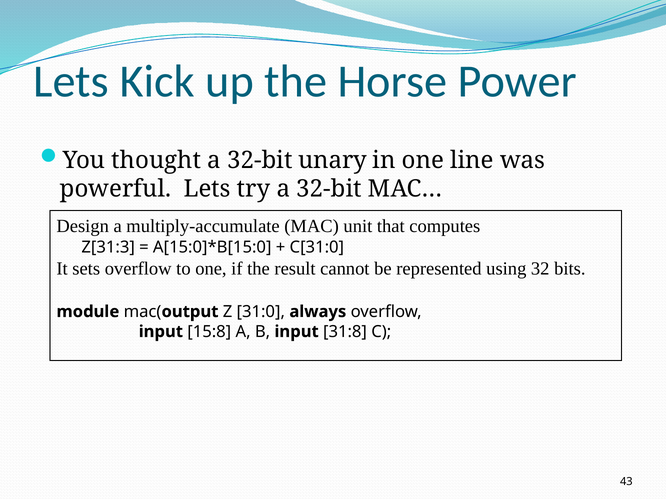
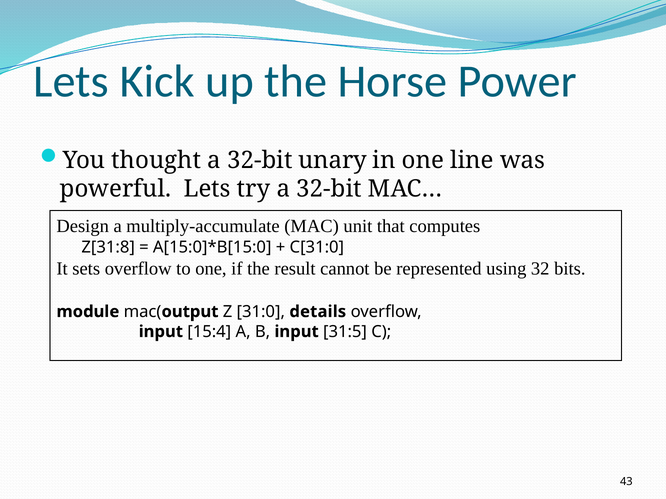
Z[31:3: Z[31:3 -> Z[31:8
always: always -> details
15:8: 15:8 -> 15:4
31:8: 31:8 -> 31:5
